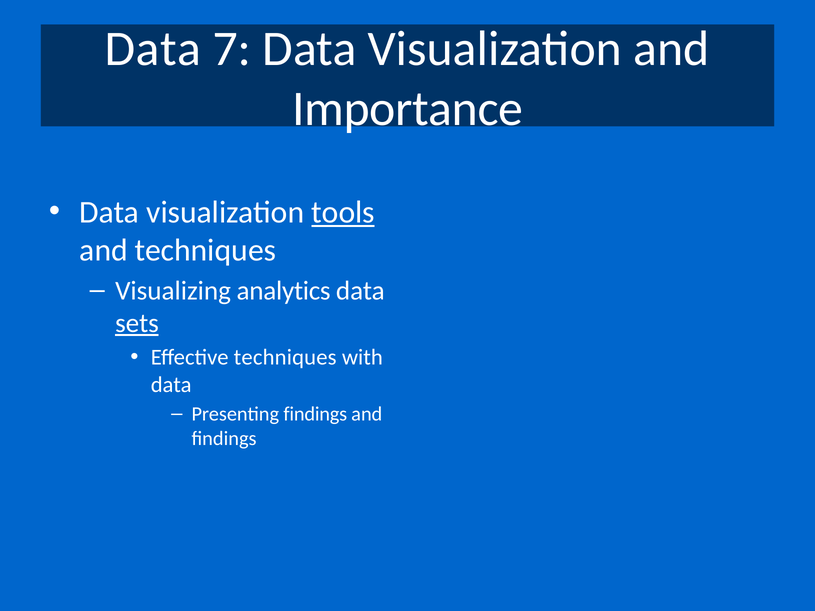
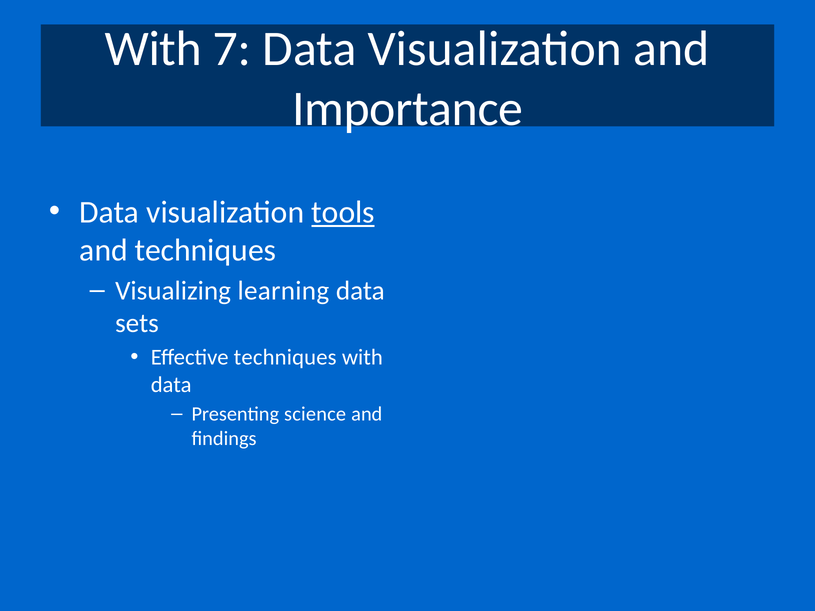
Data at (153, 49): Data -> With
analytics: analytics -> learning
sets underline: present -> none
Presenting findings: findings -> science
